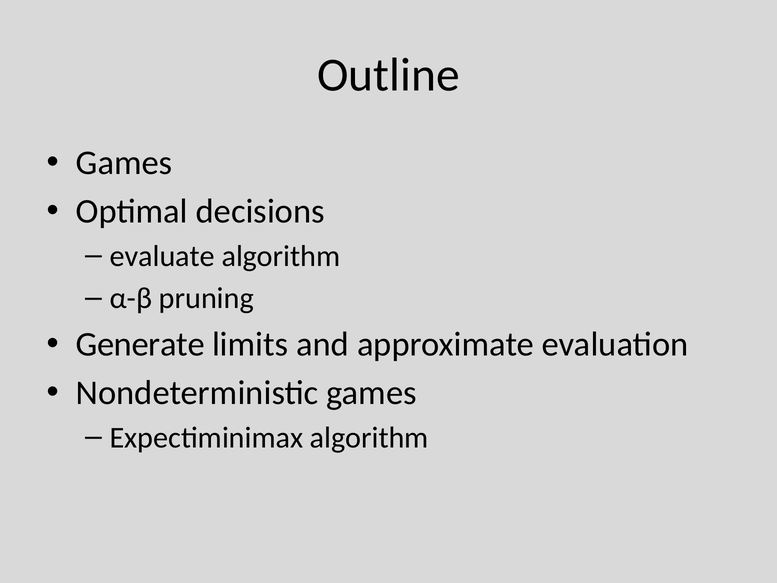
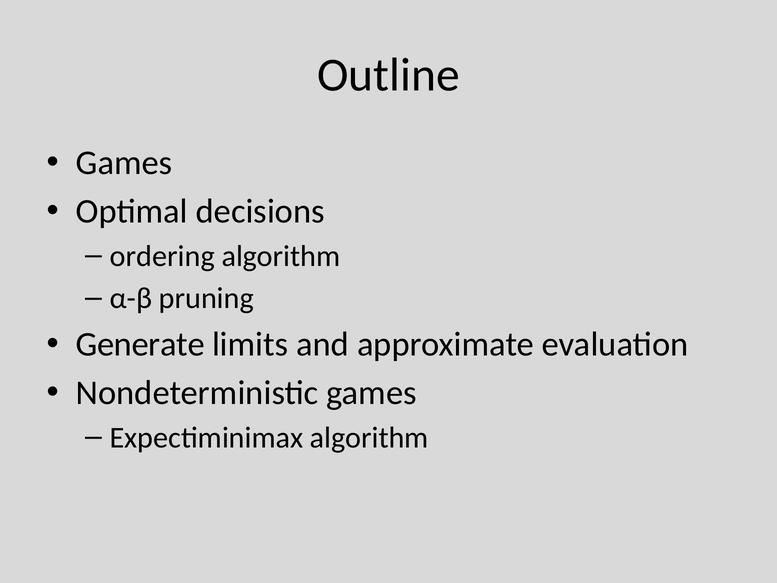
evaluate: evaluate -> ordering
